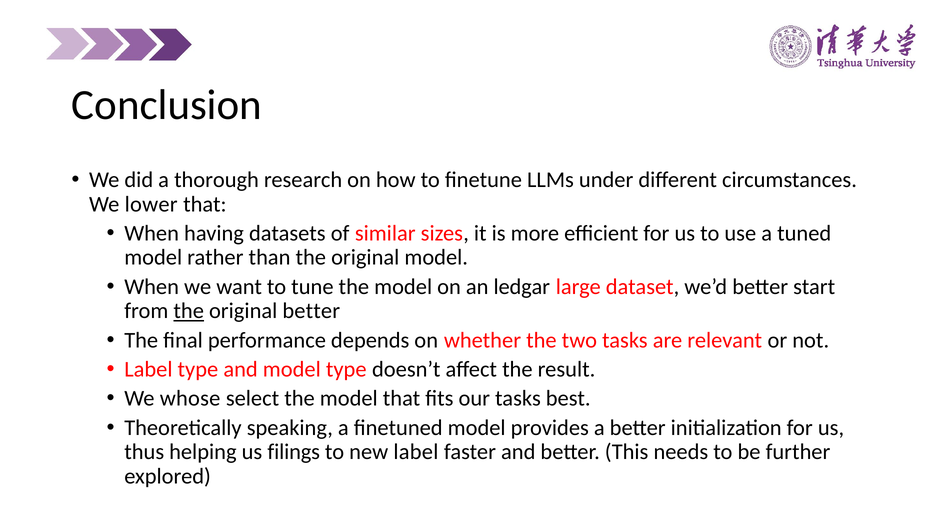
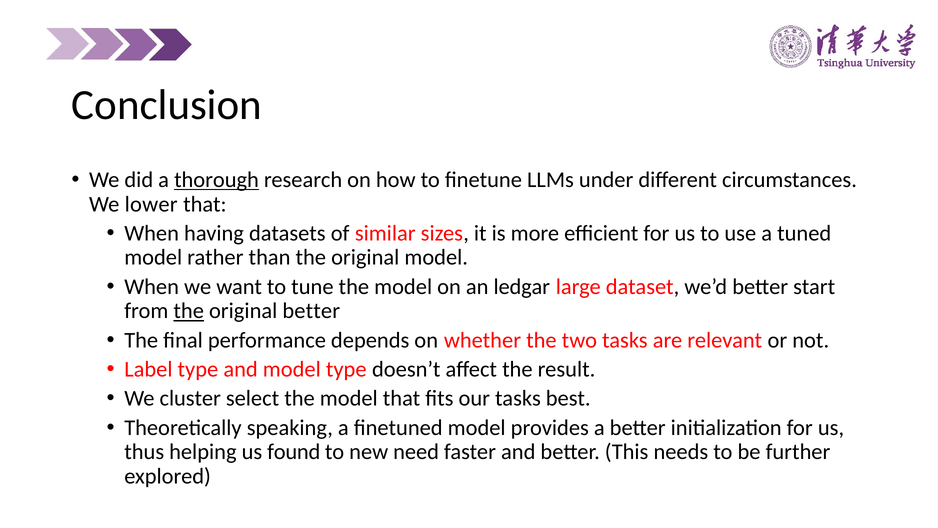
thorough underline: none -> present
whose: whose -> cluster
filings: filings -> found
new label: label -> need
